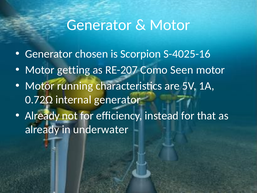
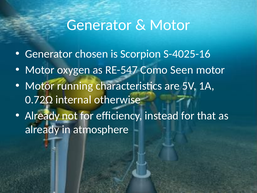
getting: getting -> oxygen
RE-207: RE-207 -> RE-547
internal generator: generator -> otherwise
underwater: underwater -> atmosphere
